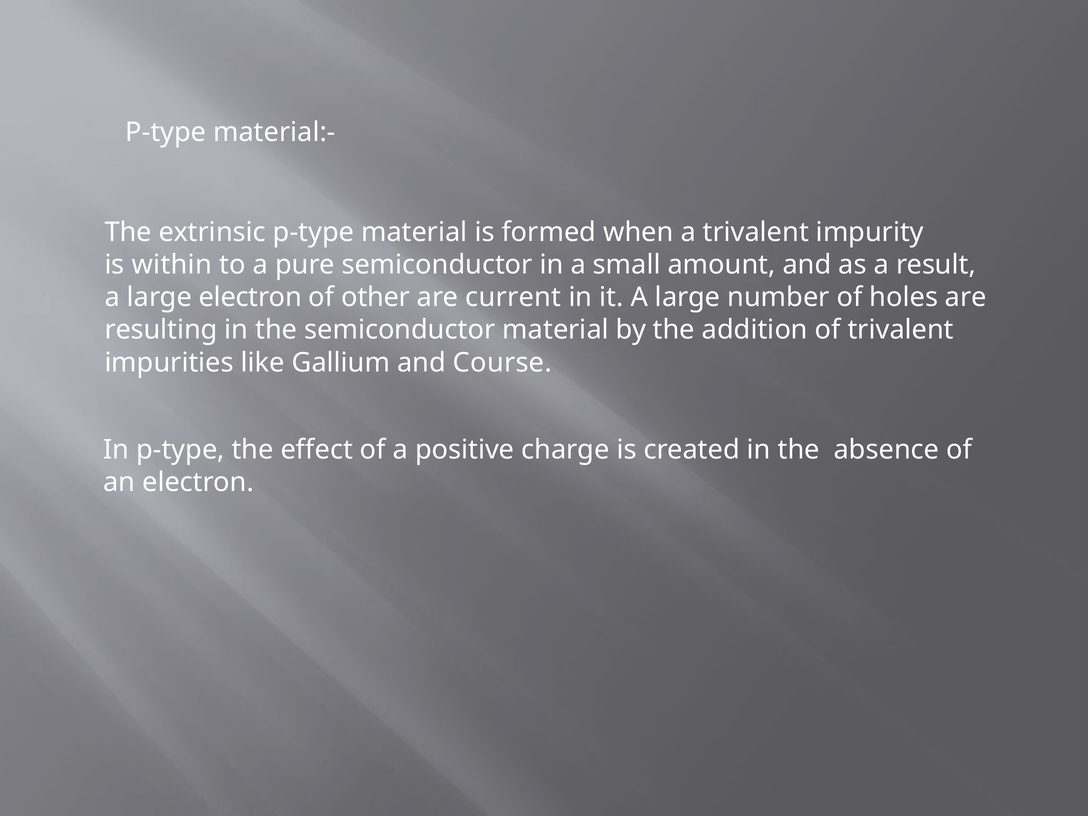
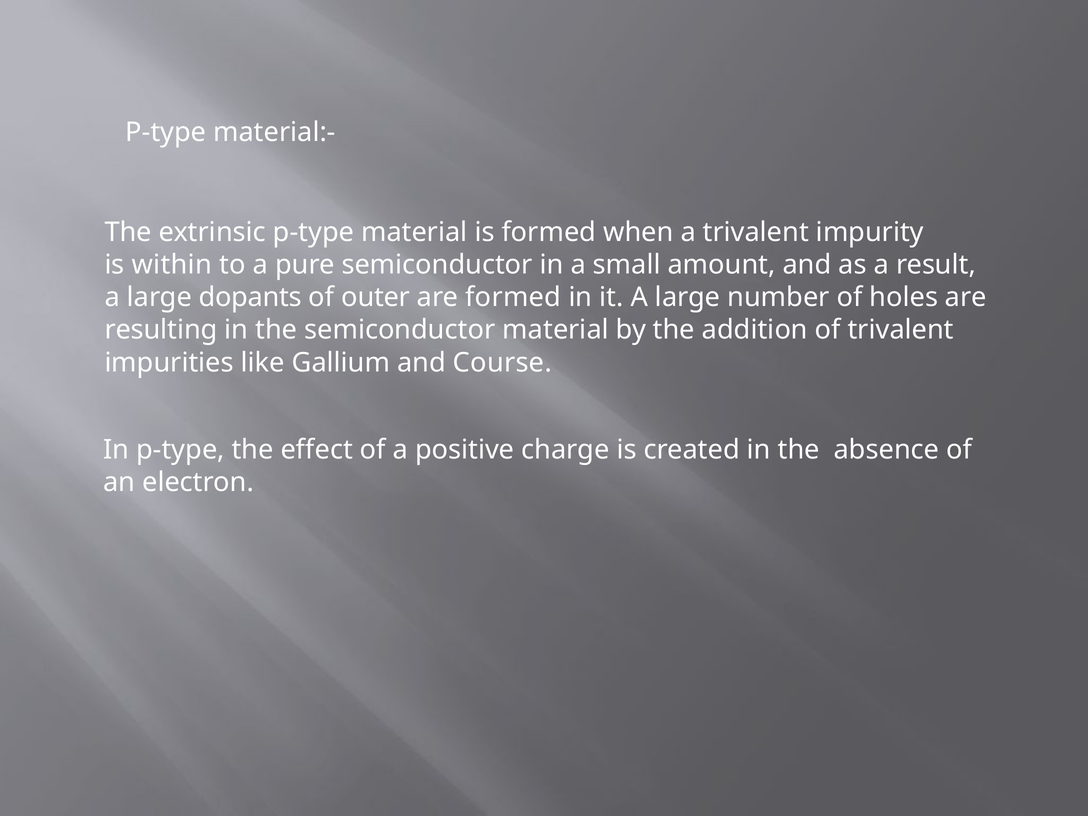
large electron: electron -> dopants
other: other -> outer
are current: current -> formed
